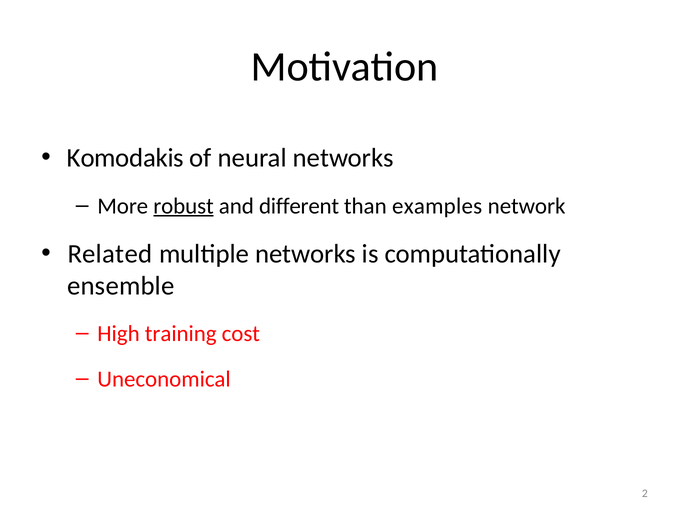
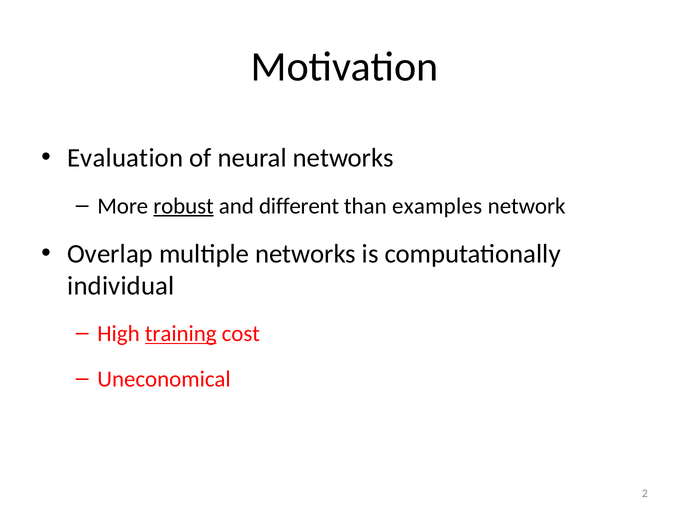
Komodakis: Komodakis -> Evaluation
Related: Related -> Overlap
ensemble: ensemble -> individual
training underline: none -> present
